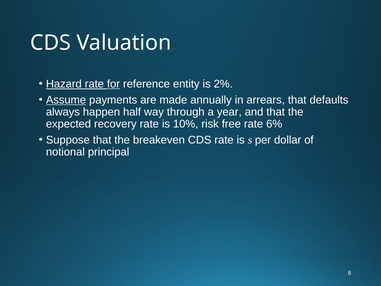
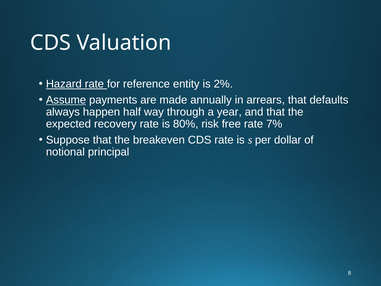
for underline: present -> none
10%: 10% -> 80%
6%: 6% -> 7%
